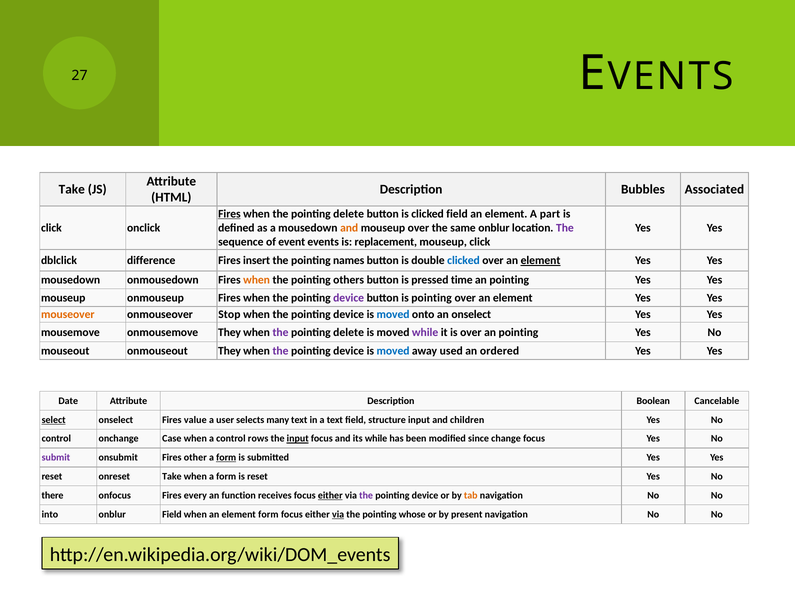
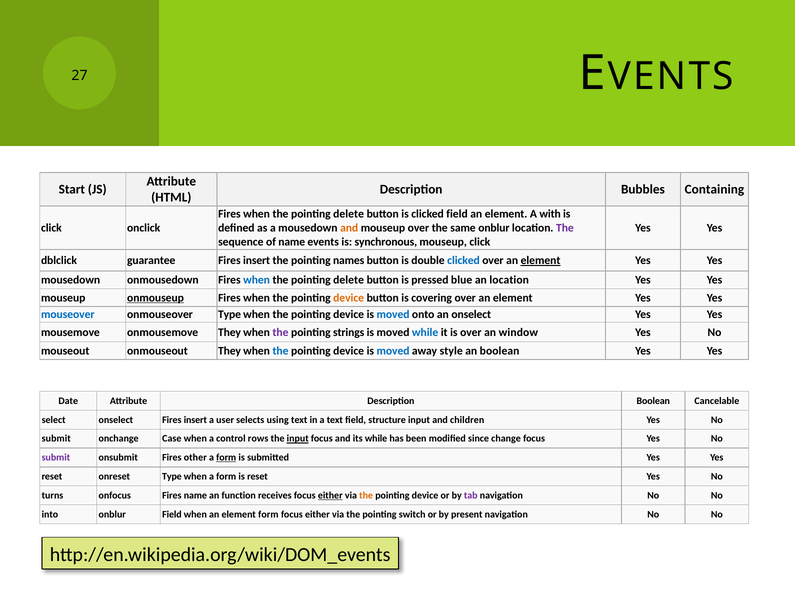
Take at (72, 189): Take -> Start
Associated: Associated -> Containing
Fires at (229, 214) underline: present -> none
part: part -> with
of event: event -> name
replacement: replacement -> synchronous
difference: difference -> guarantee
when at (257, 280) colour: orange -> blue
others at (349, 280): others -> delete
time: time -> blue
pointing at (509, 280): pointing -> location
onmouseup underline: none -> present
device at (349, 297) colour: purple -> orange
is pointing: pointing -> covering
mouseover colour: orange -> blue
onmouseover Stop: Stop -> Type
delete at (349, 332): delete -> strings
while at (425, 332) colour: purple -> blue
over an pointing: pointing -> window
the at (280, 350) colour: purple -> blue
used: used -> style
an ordered: ordered -> boolean
select underline: present -> none
onselect Fires value: value -> insert
many: many -> using
control at (56, 438): control -> submit
onreset Take: Take -> Type
there: there -> turns
Fires every: every -> name
the at (366, 495) colour: purple -> orange
tab colour: orange -> purple
via at (338, 514) underline: present -> none
whose: whose -> switch
